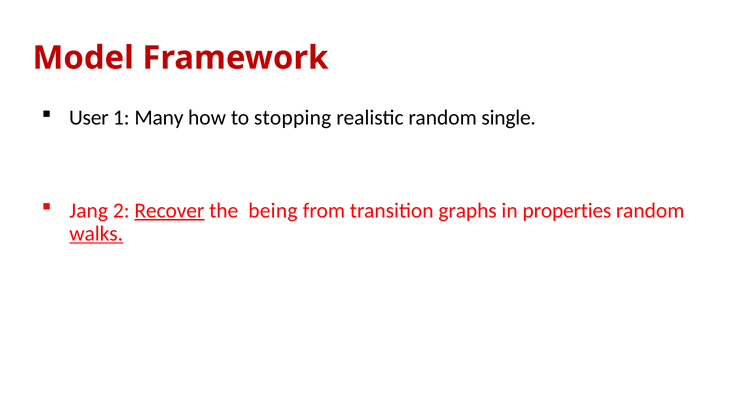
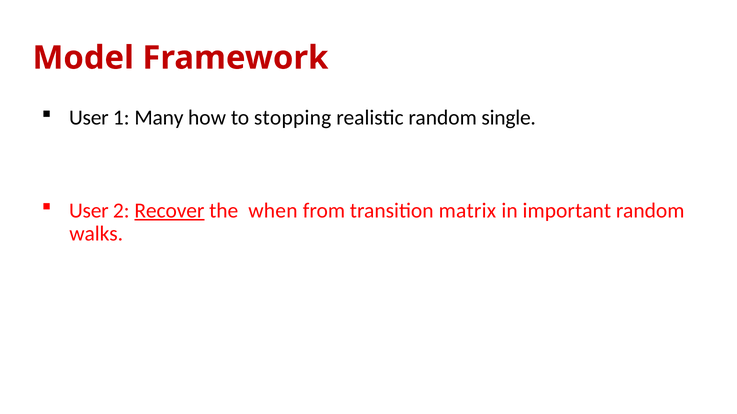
Jang at (89, 211): Jang -> User
being: being -> when
graphs: graphs -> matrix
properties: properties -> important
walks underline: present -> none
